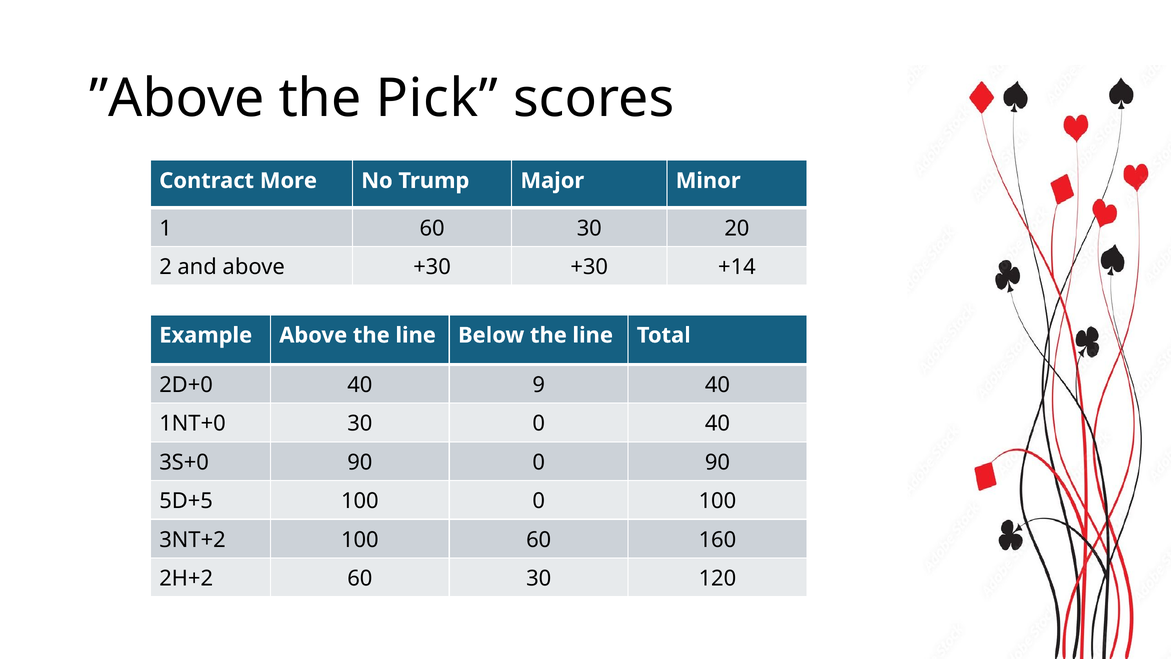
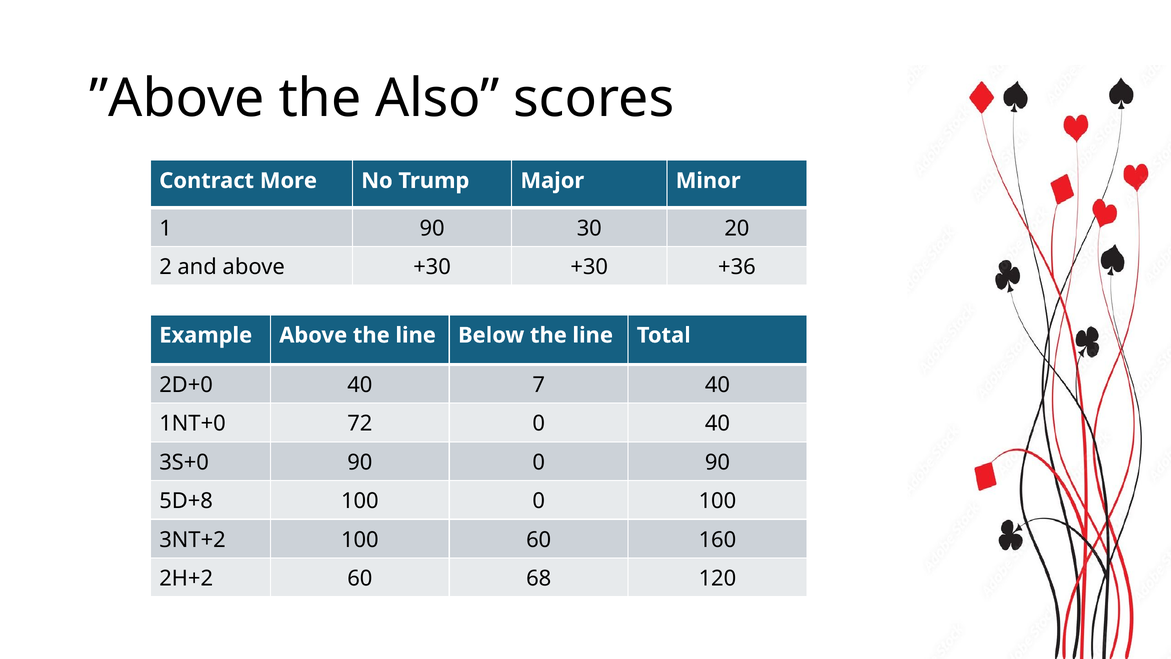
Pick: Pick -> Also
1 60: 60 -> 90
+14: +14 -> +36
9: 9 -> 7
1NT+0 30: 30 -> 72
5D+5: 5D+5 -> 5D+8
2H+2 60 30: 30 -> 68
